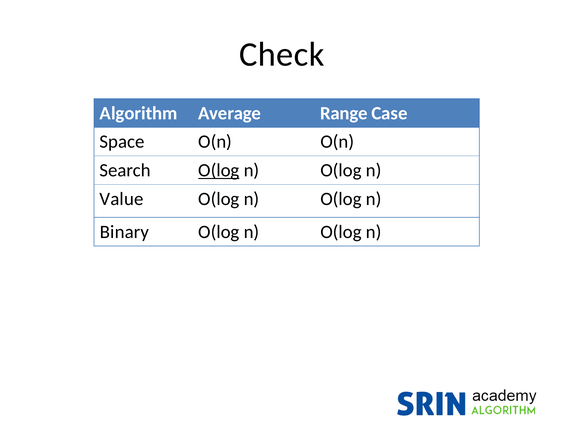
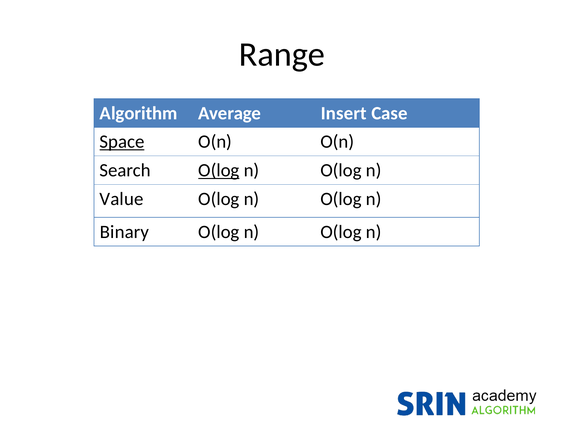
Check: Check -> Range
Range: Range -> Insert
Space underline: none -> present
